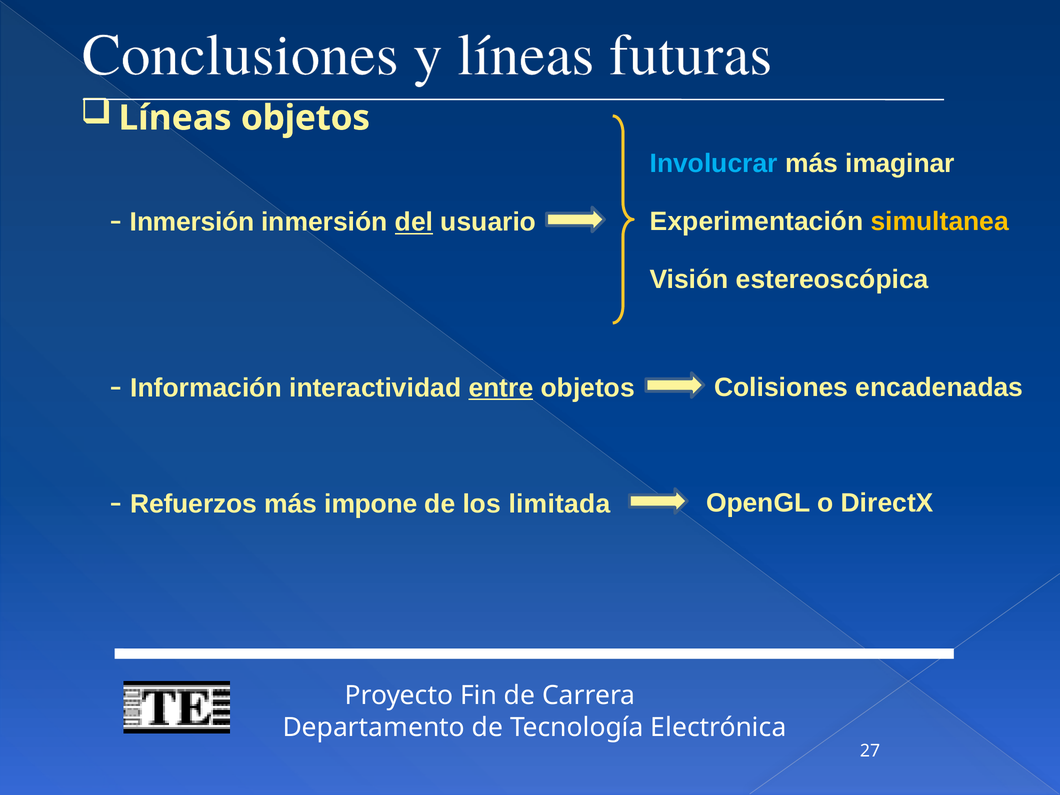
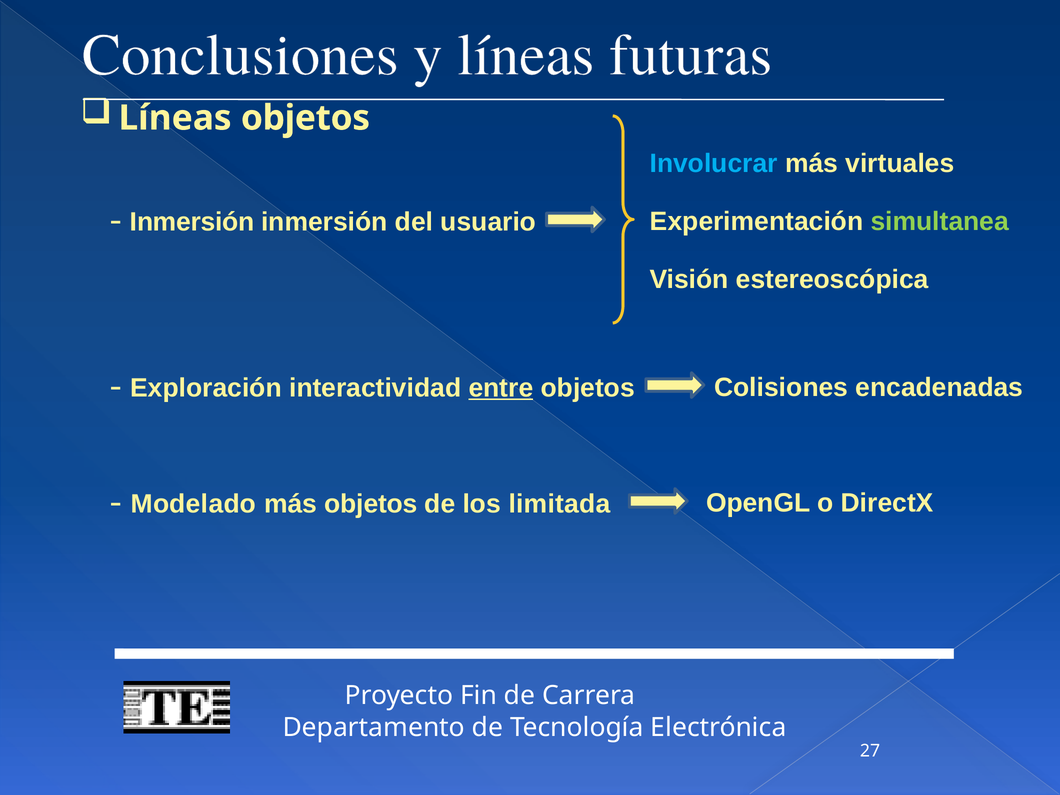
imaginar: imaginar -> virtuales
del underline: present -> none
simultanea colour: yellow -> light green
Información: Información -> Exploración
Refuerzos: Refuerzos -> Modelado
más impone: impone -> objetos
